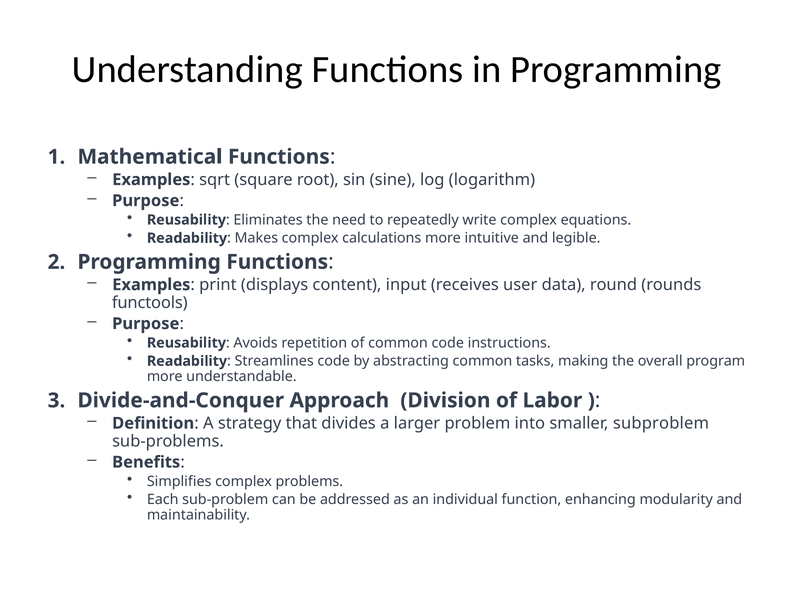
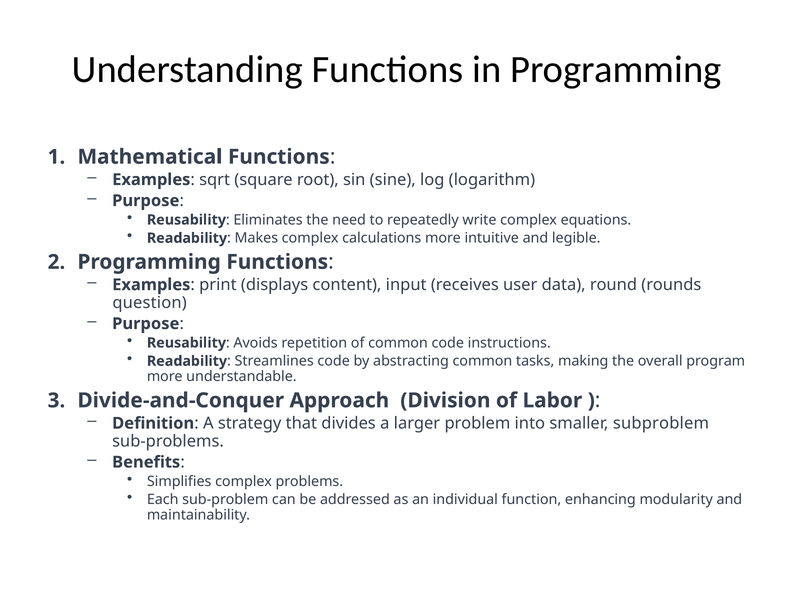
functools: functools -> question
